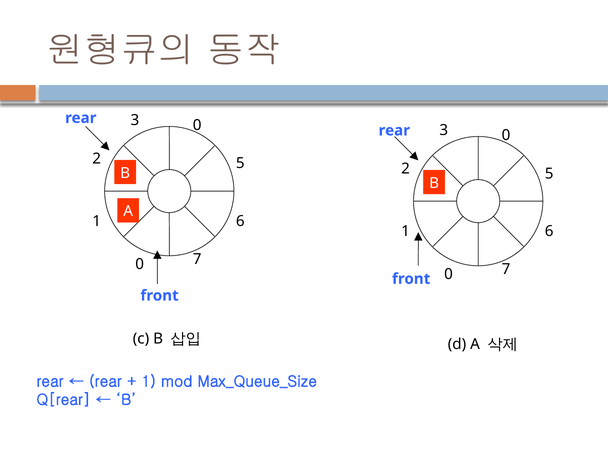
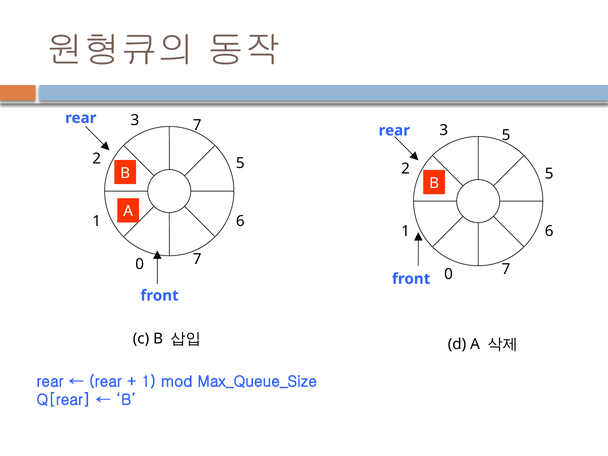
0 at (197, 125): 0 -> 7
0 at (506, 135): 0 -> 5
